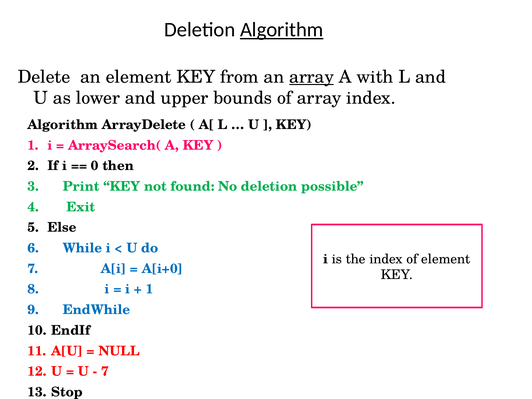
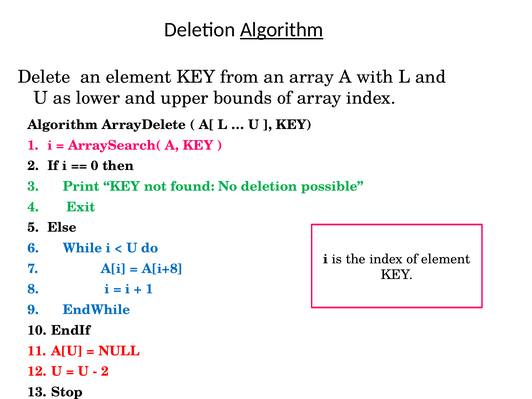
array at (312, 77) underline: present -> none
A[i+0: A[i+0 -> A[i+8
7 at (105, 372): 7 -> 2
